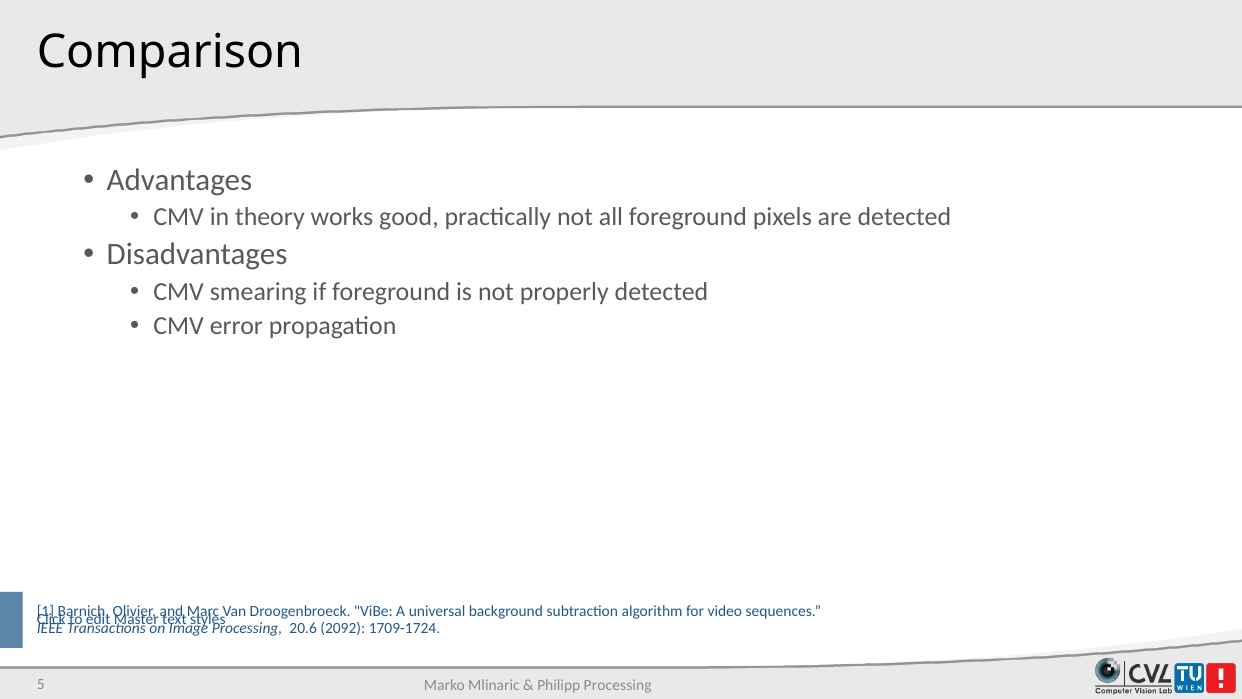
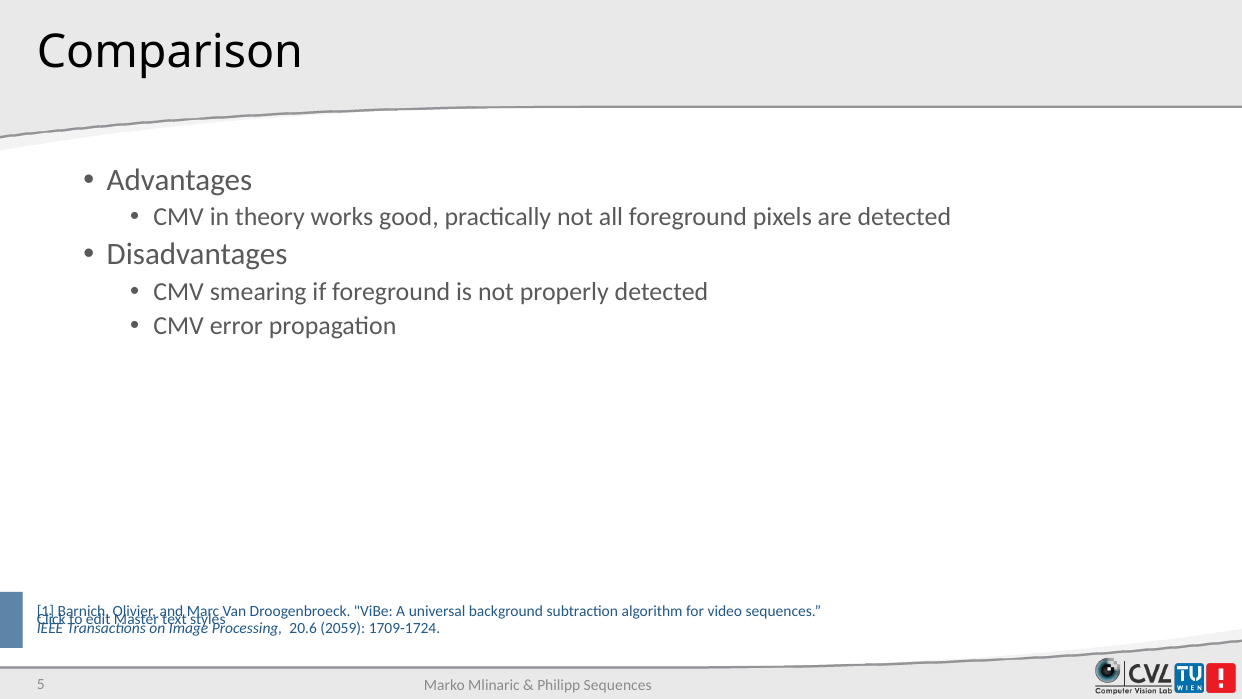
2092: 2092 -> 2059
Philipp Processing: Processing -> Sequences
